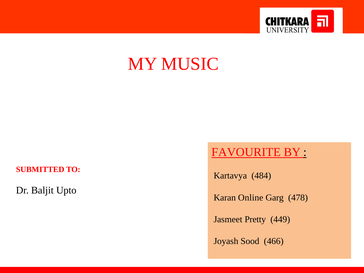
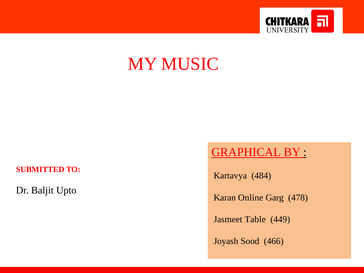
FAVOURITE: FAVOURITE -> GRAPHICAL
Pretty: Pretty -> Table
